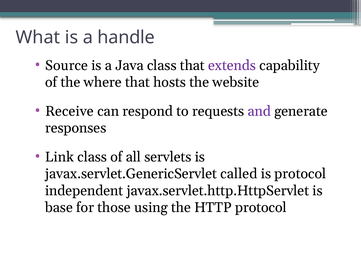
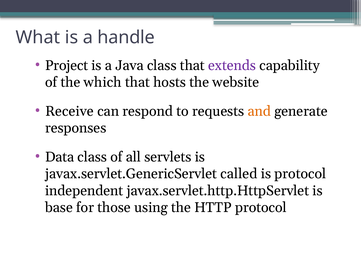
Source: Source -> Project
where: where -> which
and colour: purple -> orange
Link: Link -> Data
